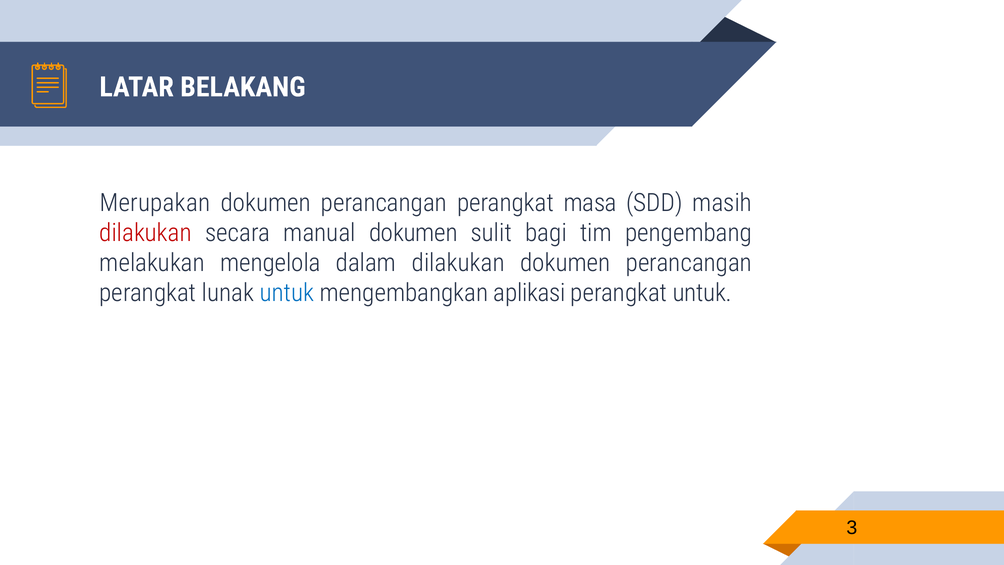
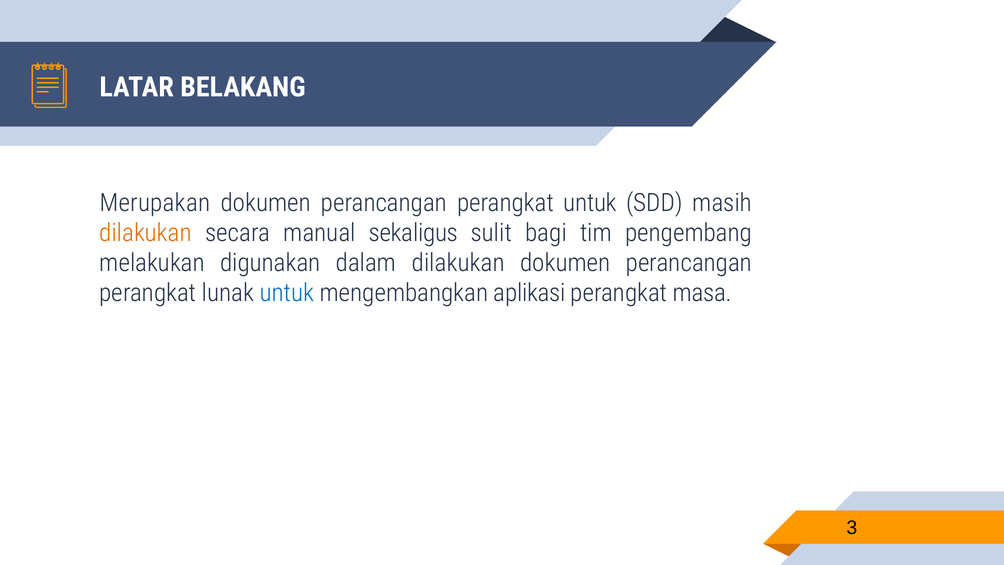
perangkat masa: masa -> untuk
dilakukan at (146, 233) colour: red -> orange
manual dokumen: dokumen -> sekaligus
mengelola: mengelola -> digunakan
perangkat untuk: untuk -> masa
